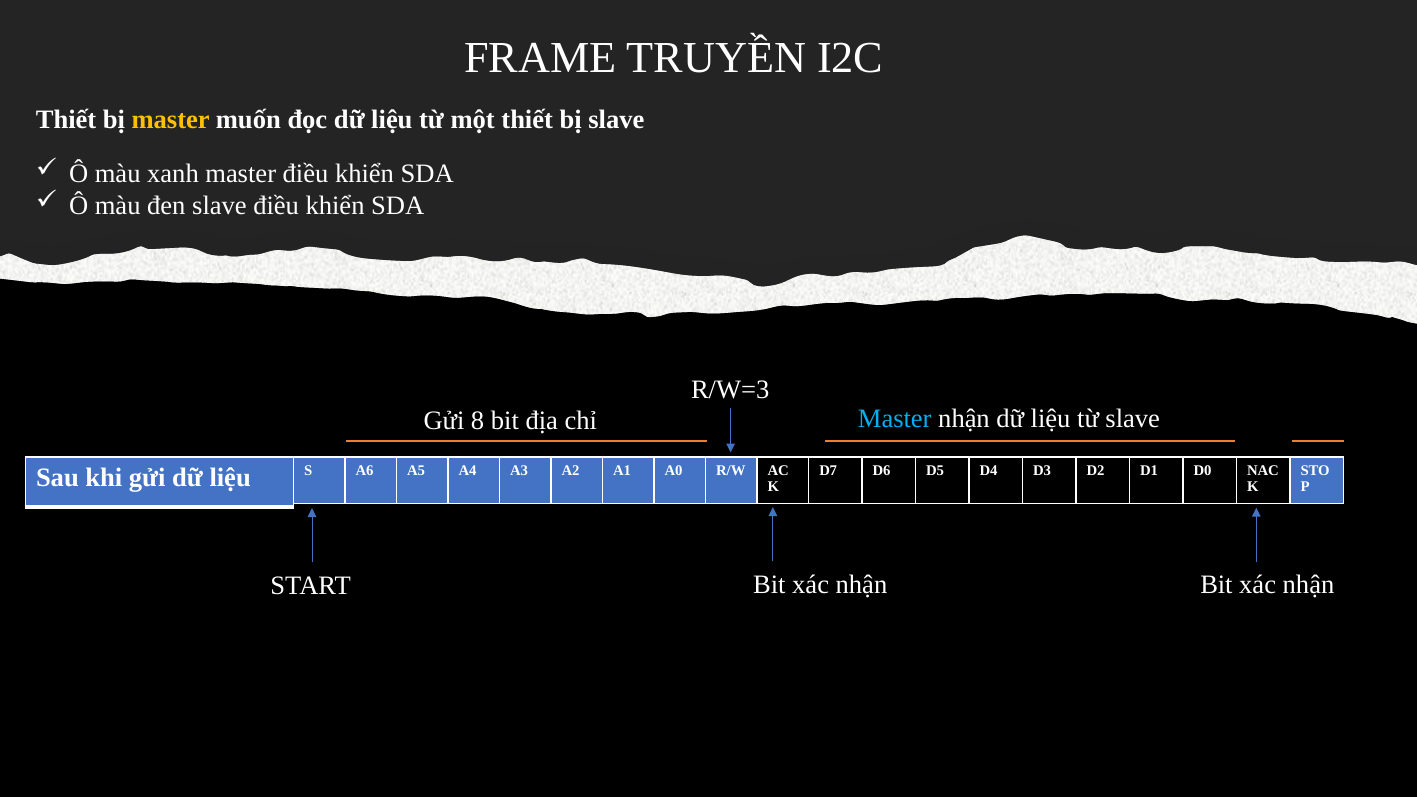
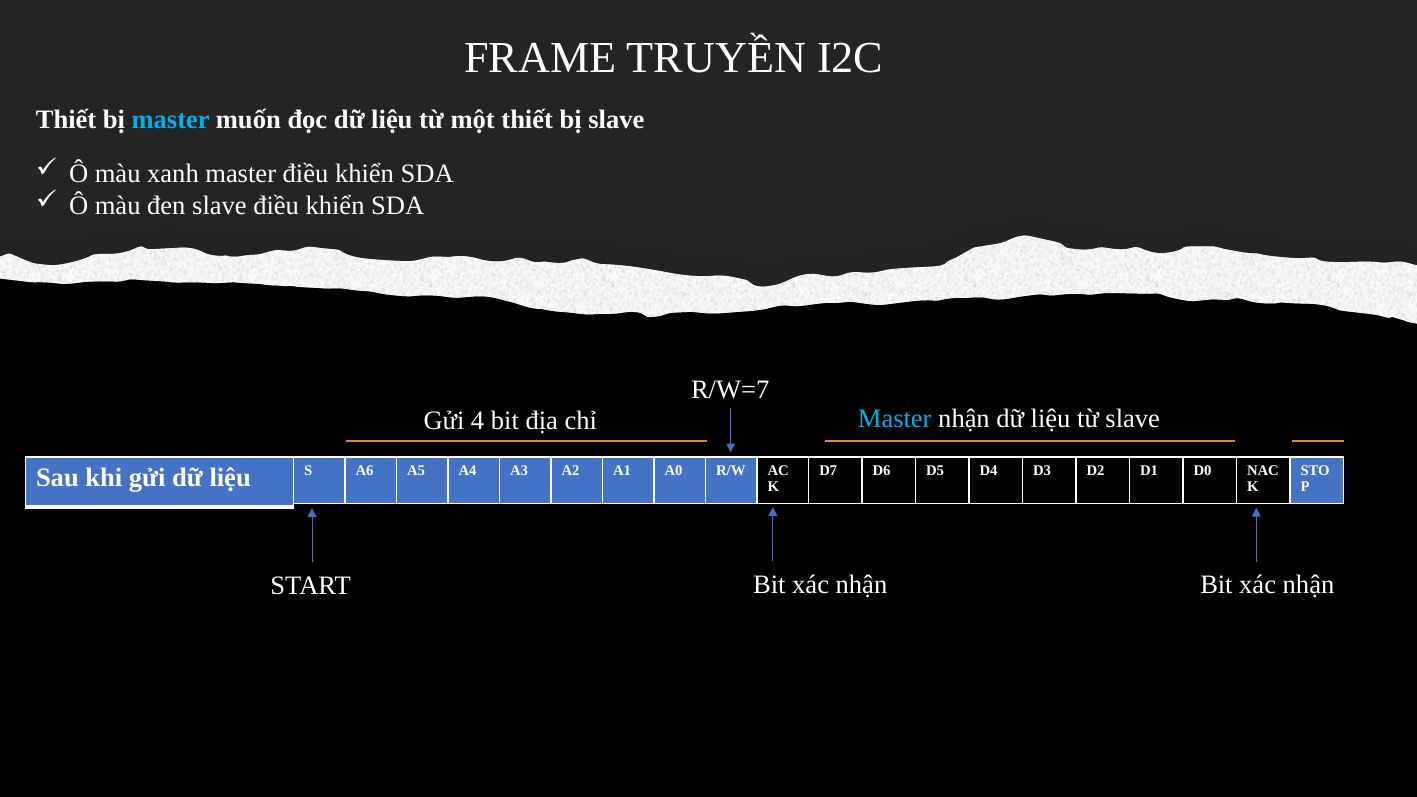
master at (171, 120) colour: yellow -> light blue
R/W=3: R/W=3 -> R/W=7
8: 8 -> 4
